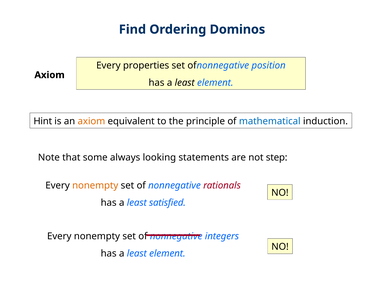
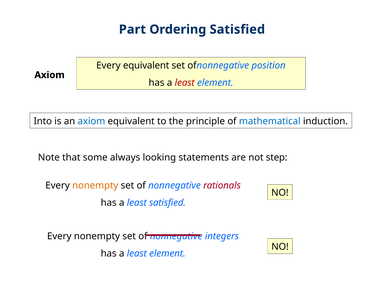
Find: Find -> Part
Ordering Dominos: Dominos -> Satisfied
Every properties: properties -> equivalent
least at (185, 83) colour: black -> red
Hint: Hint -> Into
axiom at (91, 121) colour: orange -> blue
